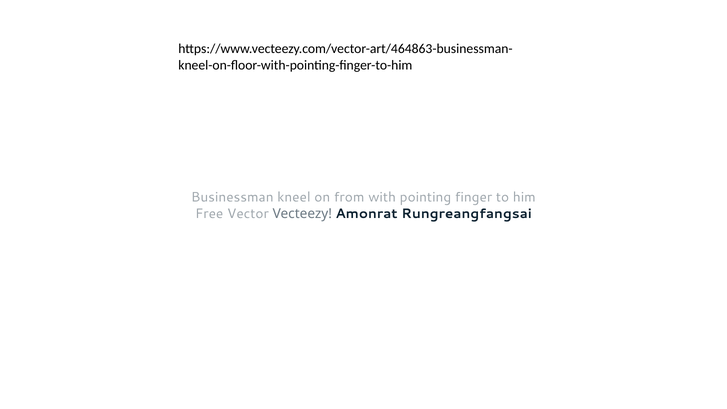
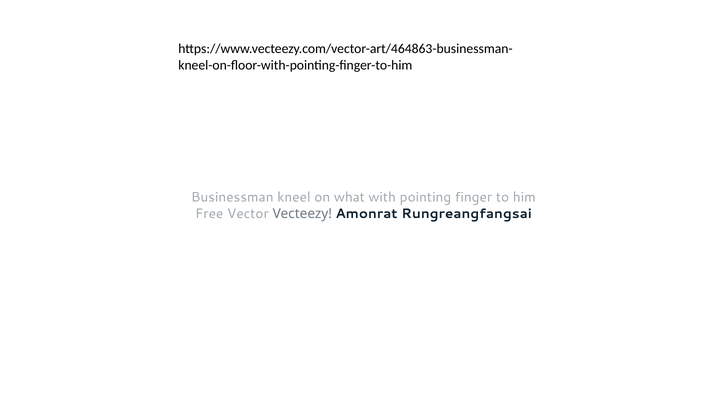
from: from -> what
